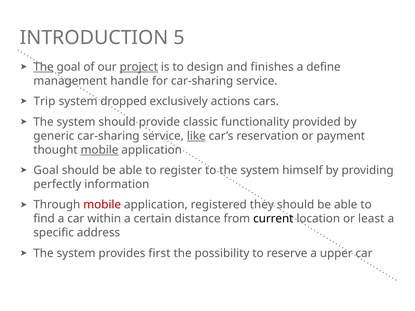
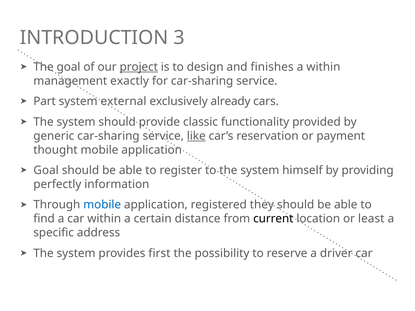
5: 5 -> 3
The at (43, 67) underline: present -> none
a define: define -> within
handle: handle -> exactly
Trip: Trip -> Part
dropped: dropped -> external
actions: actions -> already
mobile at (100, 150) underline: present -> none
mobile at (102, 205) colour: red -> blue
upper: upper -> driver
